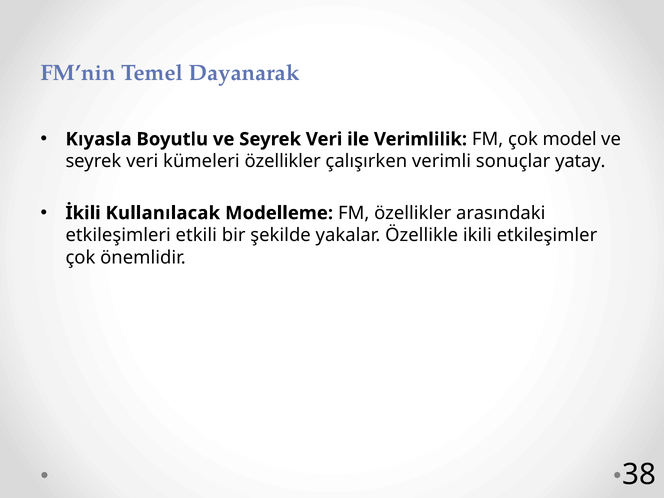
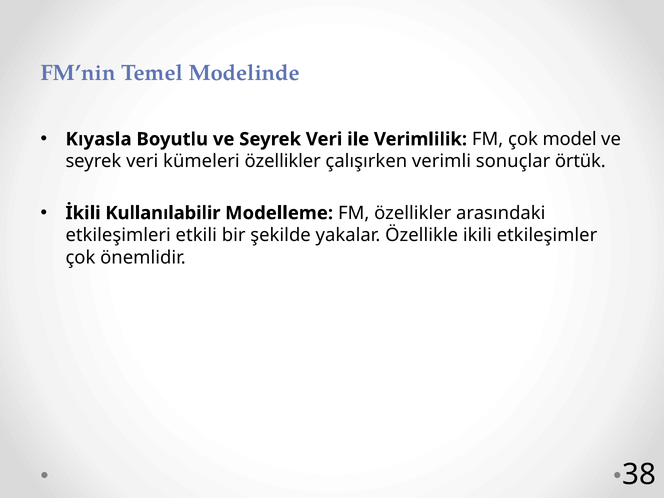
Dayanarak: Dayanarak -> Modelinde
yatay: yatay -> örtük
Kullanılacak: Kullanılacak -> Kullanılabilir
